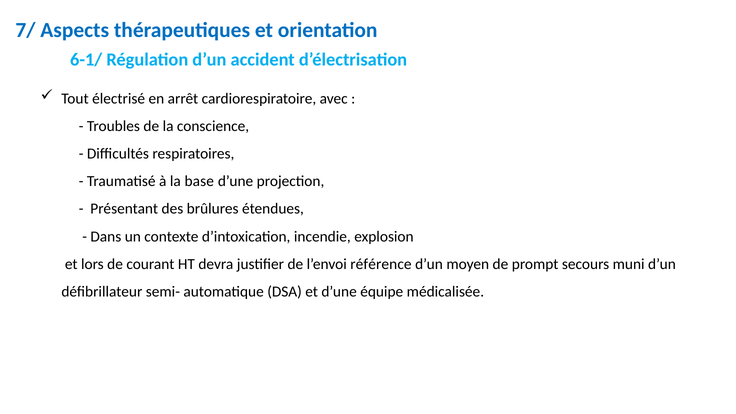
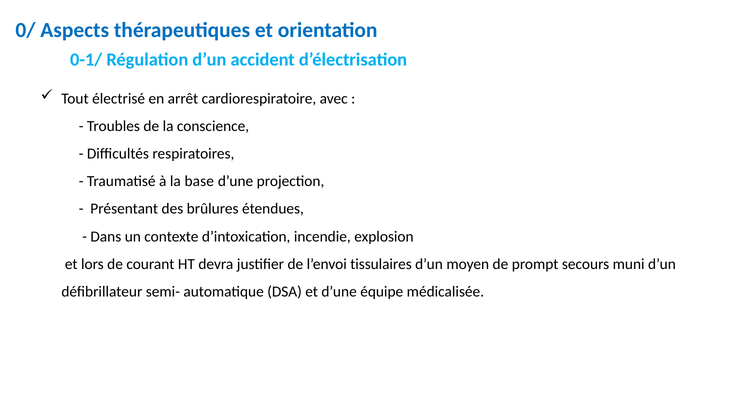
7/: 7/ -> 0/
6-1/: 6-1/ -> 0-1/
référence: référence -> tissulaires
